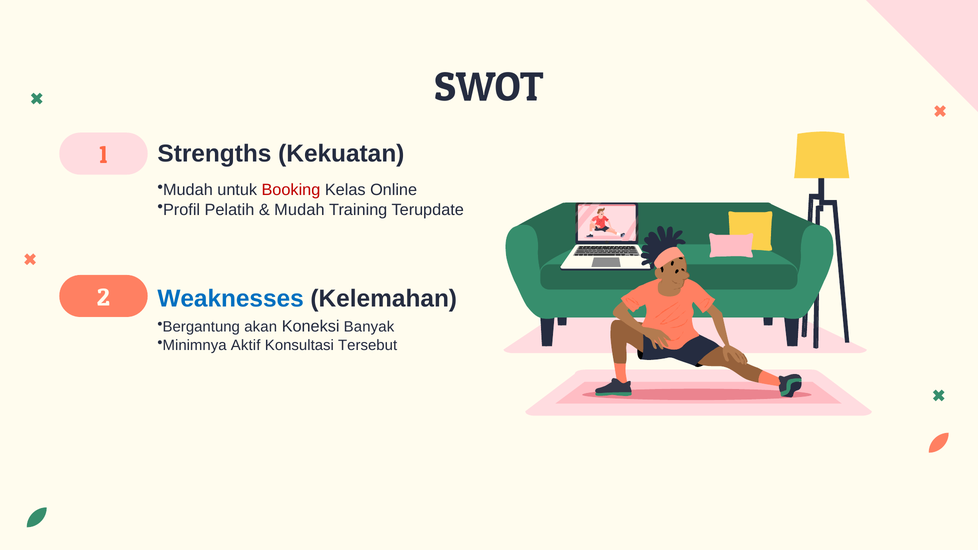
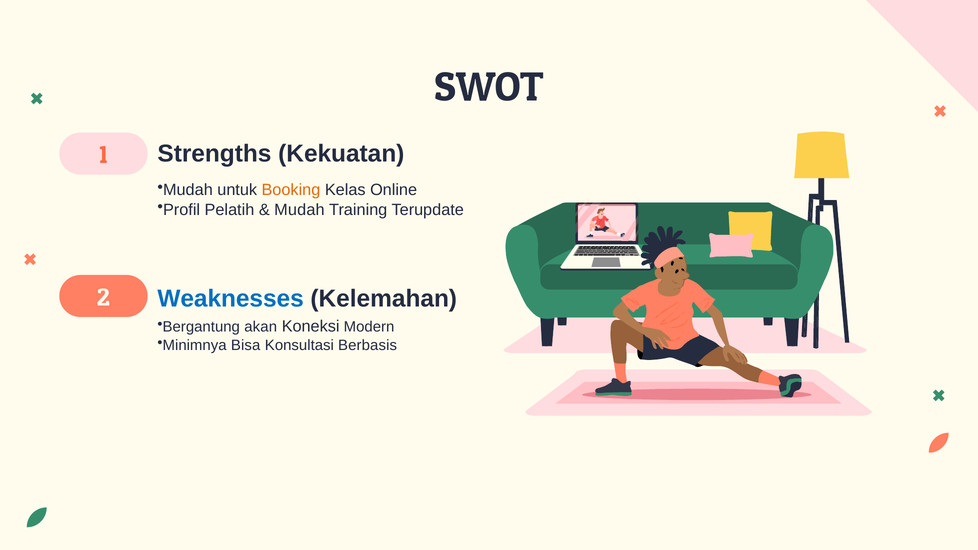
Booking colour: red -> orange
Banyak: Banyak -> Modern
Aktif: Aktif -> Bisa
Tersebut: Tersebut -> Berbasis
